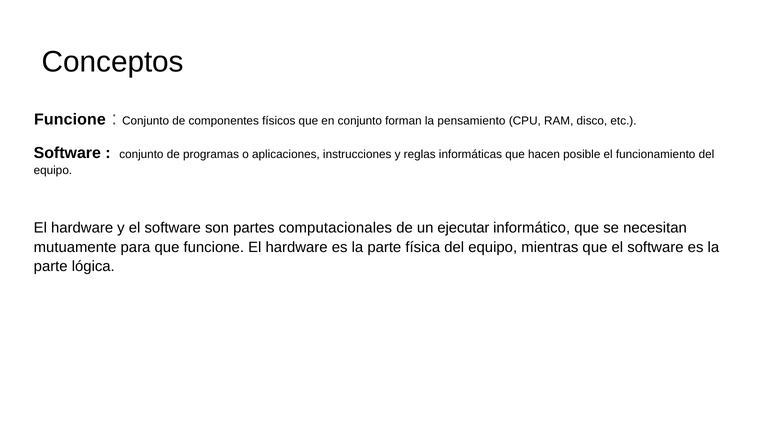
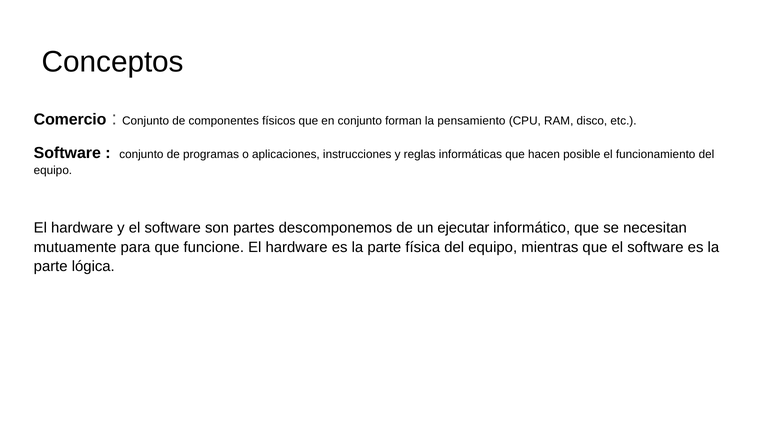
Funcione at (70, 119): Funcione -> Comercio
computacionales: computacionales -> descomponemos
